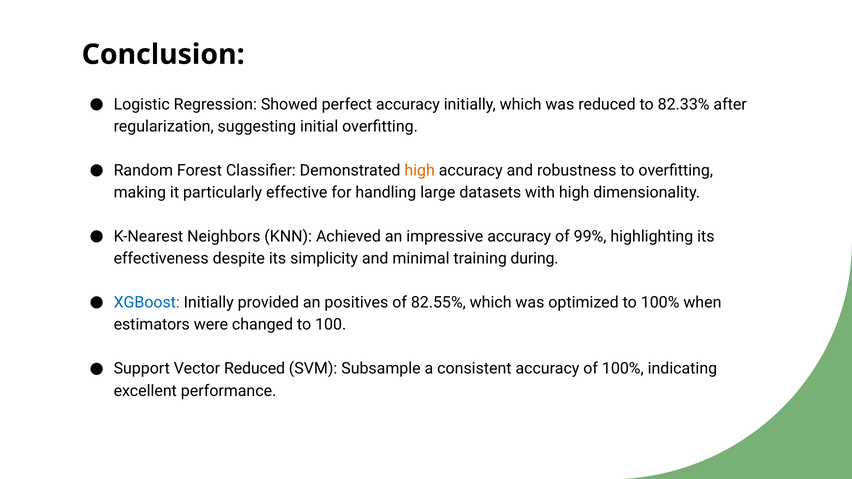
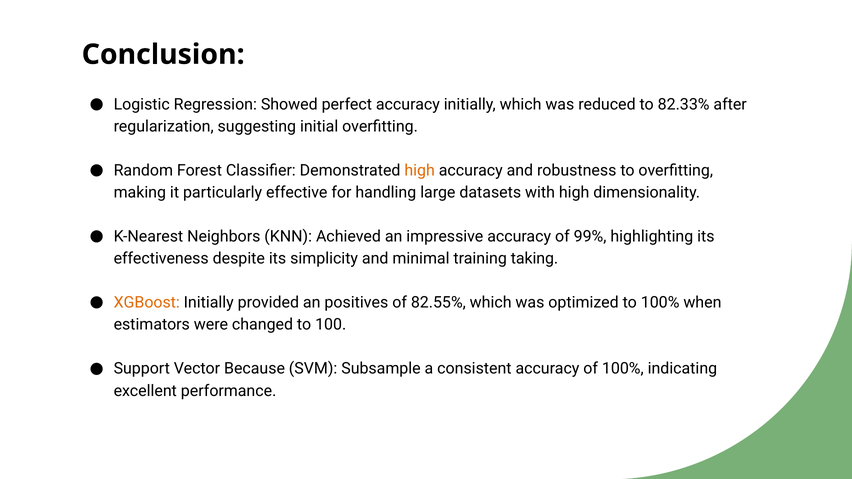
during: during -> taking
XGBoost colour: blue -> orange
Vector Reduced: Reduced -> Because
